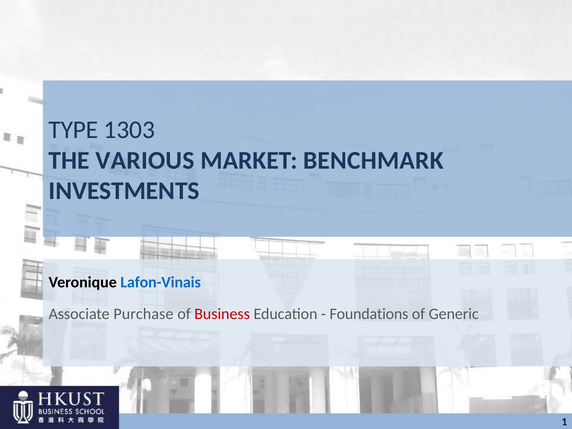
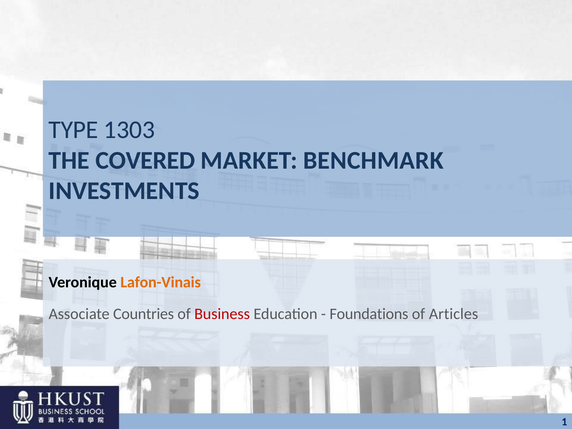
VARIOUS: VARIOUS -> COVERED
Lafon-Vinais at (161, 282) colour: blue -> orange
Purchase: Purchase -> Countries
Generic: Generic -> Articles
